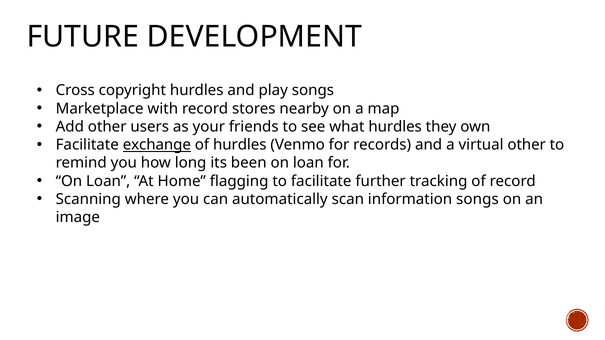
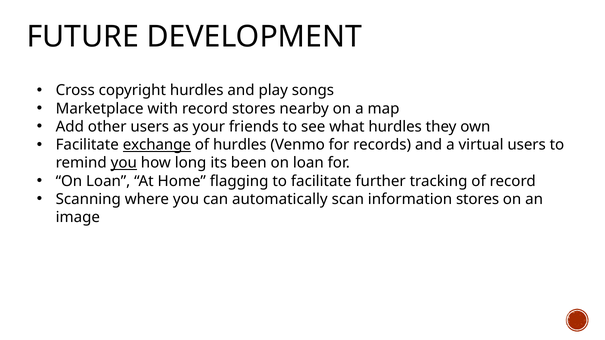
virtual other: other -> users
you at (124, 163) underline: none -> present
information songs: songs -> stores
